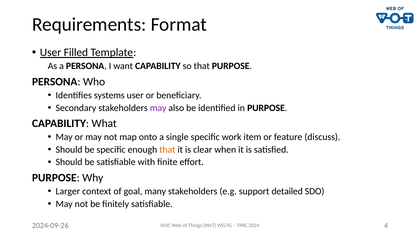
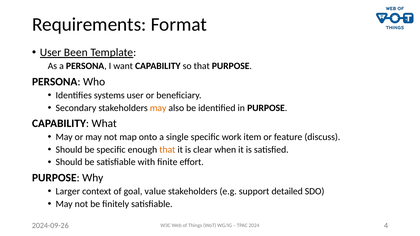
Filled: Filled -> Been
may at (158, 108) colour: purple -> orange
many: many -> value
